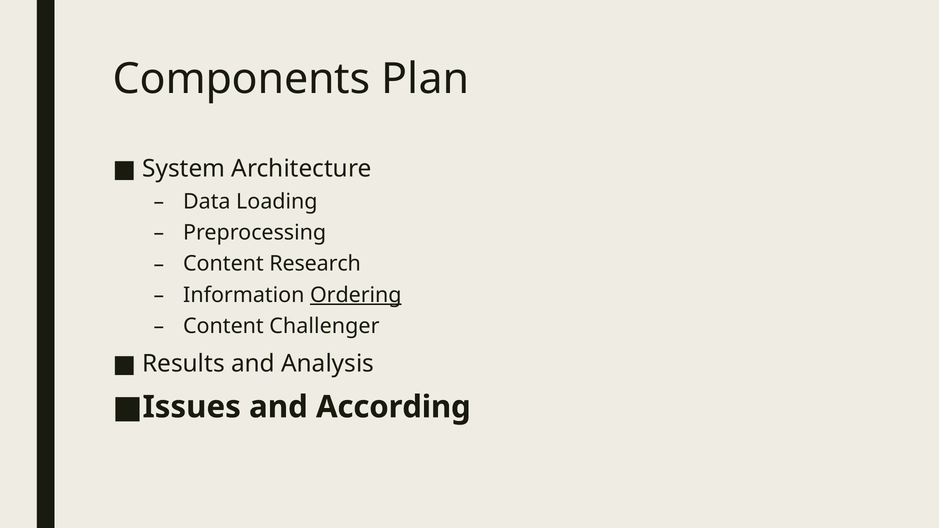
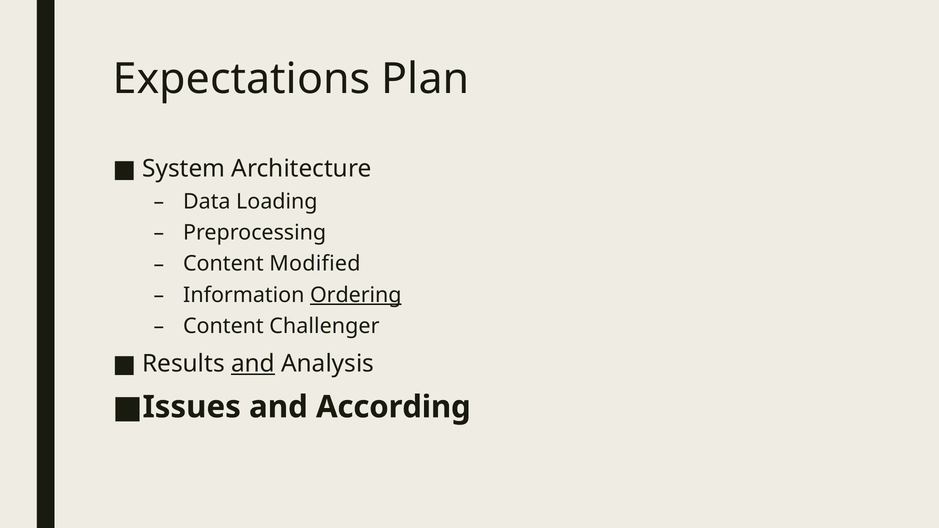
Components: Components -> Expectations
Research: Research -> Modified
and at (253, 364) underline: none -> present
